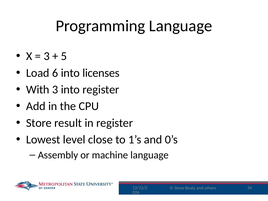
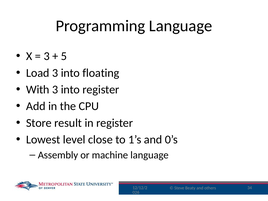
Load 6: 6 -> 3
licenses: licenses -> floating
